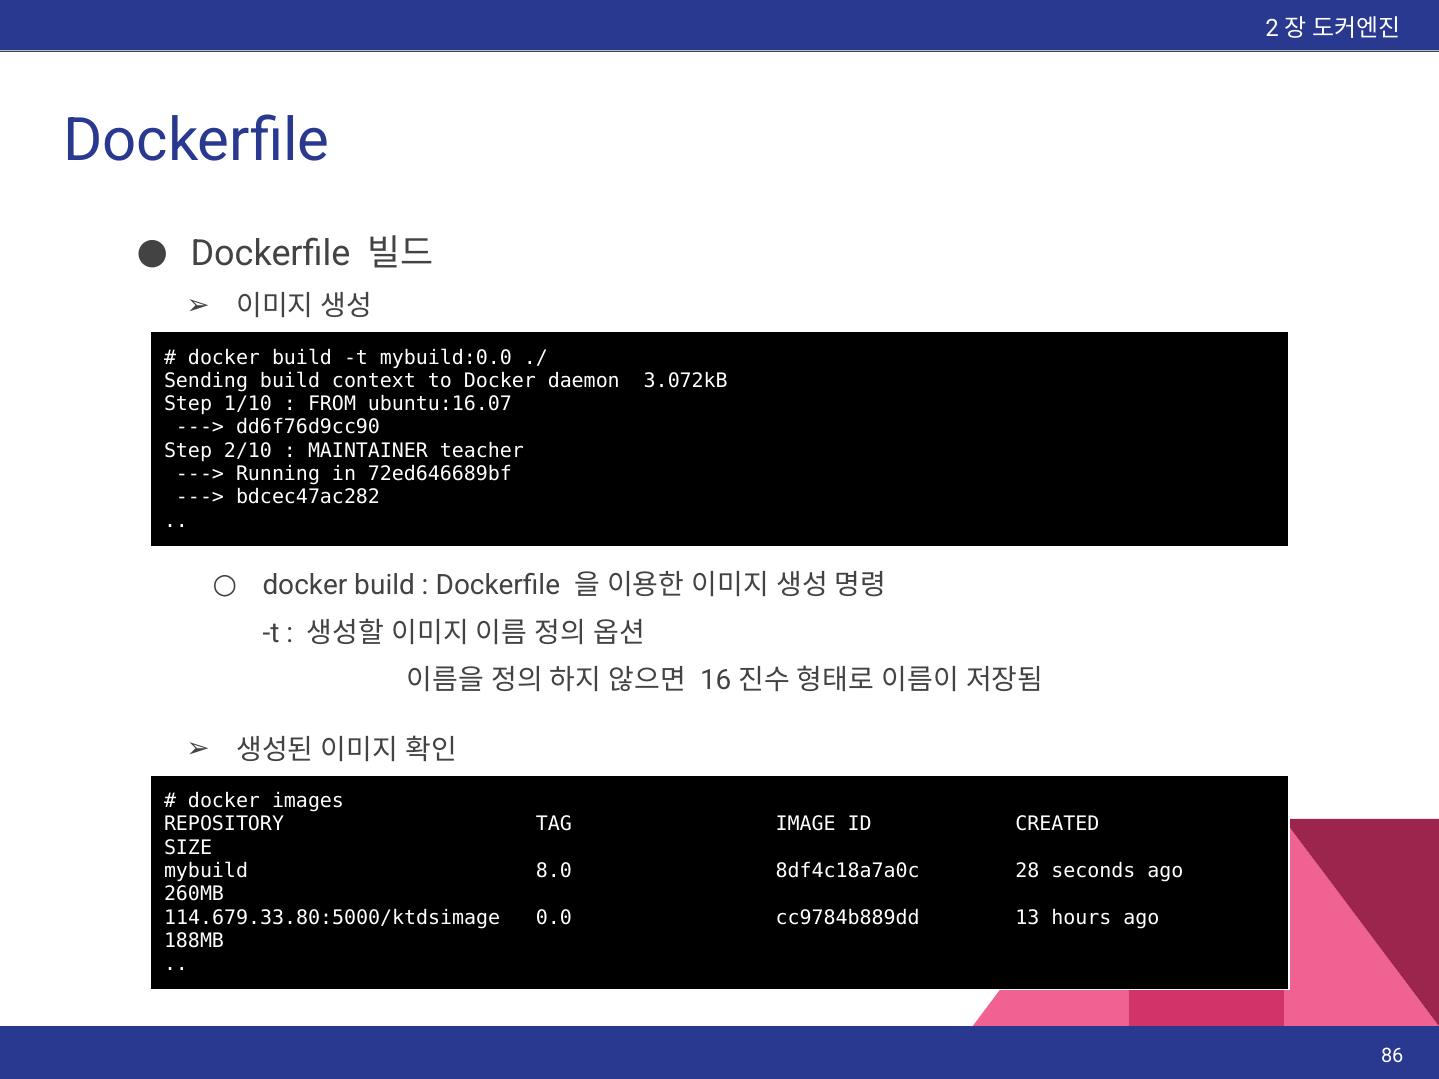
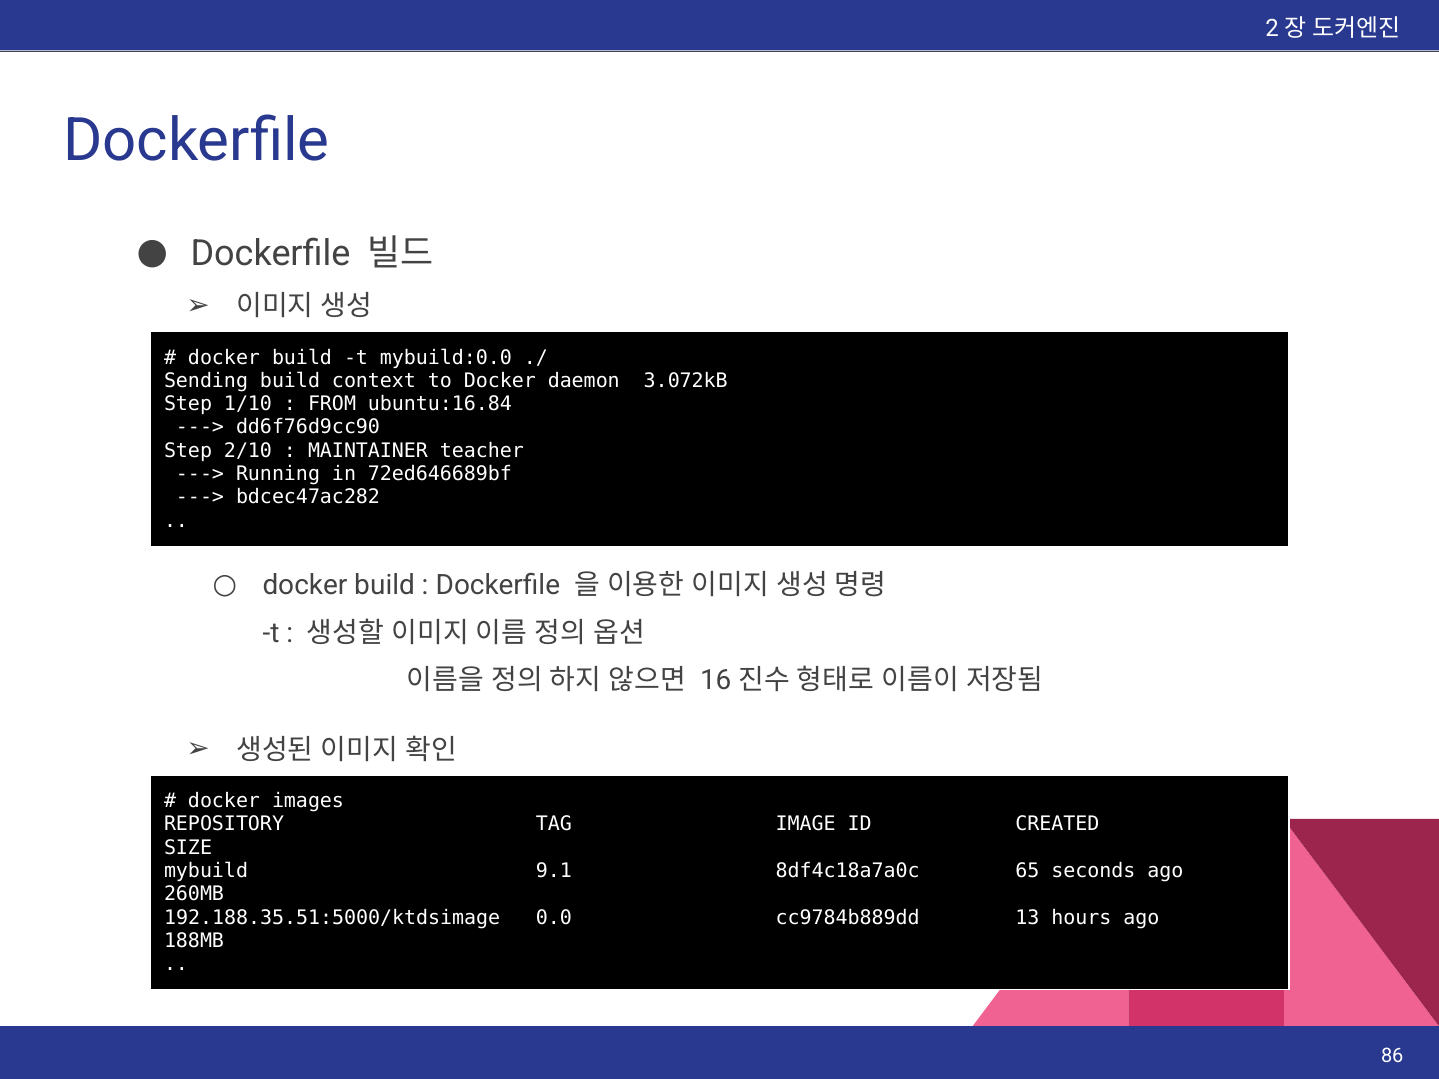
ubuntu:16.07: ubuntu:16.07 -> ubuntu:16.84
8.0: 8.0 -> 9.1
28: 28 -> 65
114.679.33.80:5000/ktdsimage: 114.679.33.80:5000/ktdsimage -> 192.188.35.51:5000/ktdsimage
